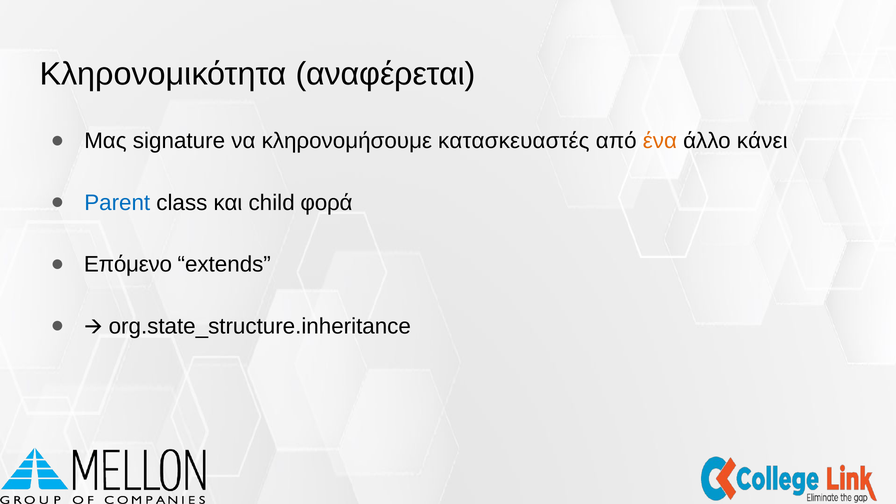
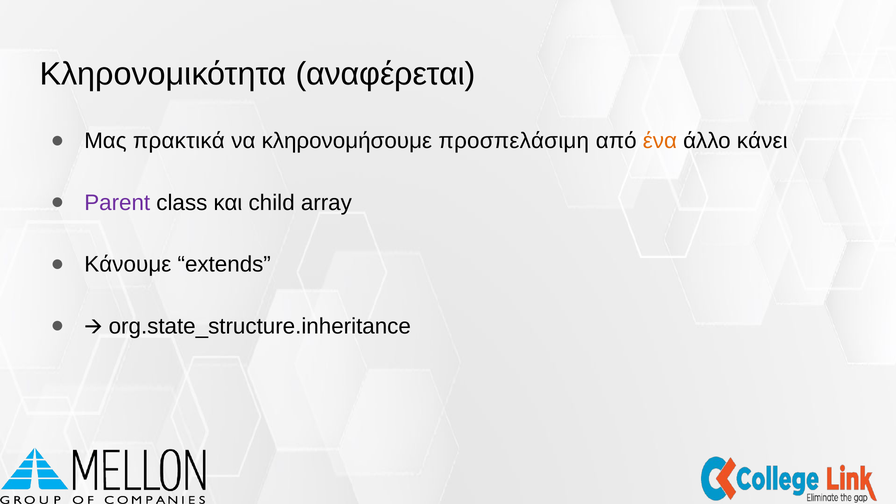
signature: signature -> πρακτικά
κατασκευαστές: κατασκευαστές -> προσπελάσιμη
Parent colour: blue -> purple
φορά: φορά -> array
Επόμενο: Επόμενο -> Κάνουμε
